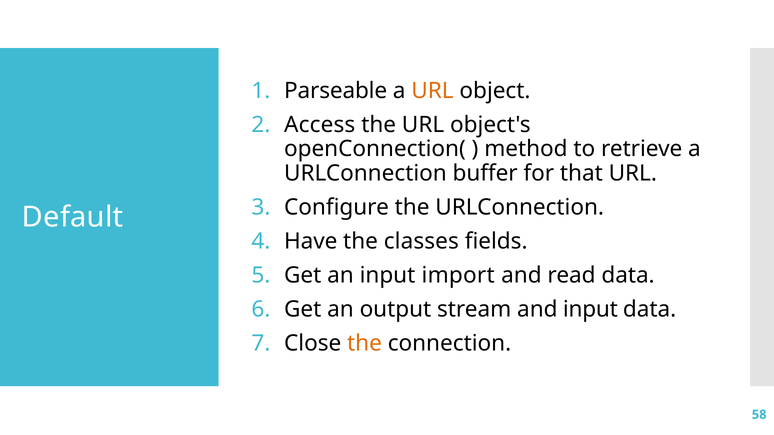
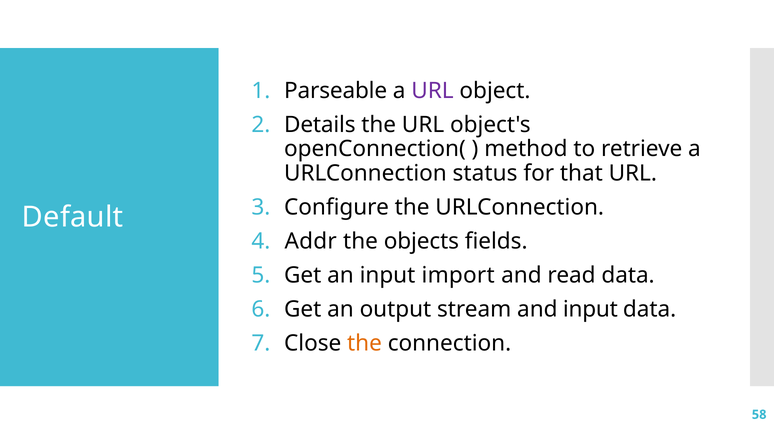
URL at (432, 91) colour: orange -> purple
Access: Access -> Details
buffer: buffer -> status
Have: Have -> Addr
classes: classes -> objects
